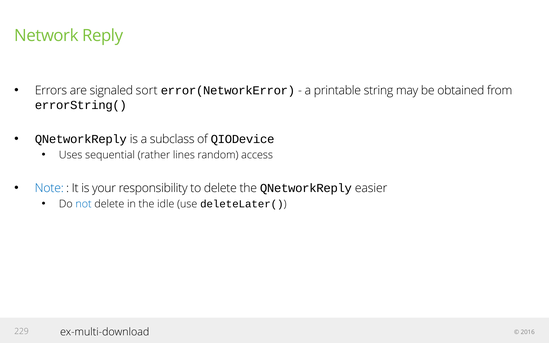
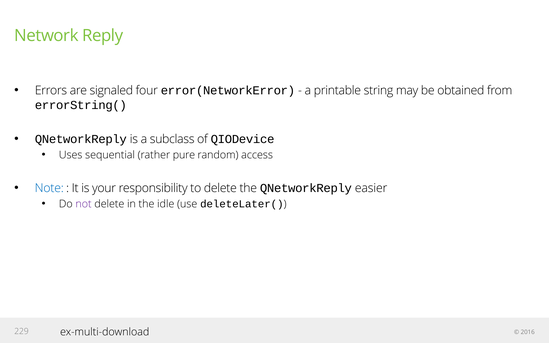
sort: sort -> four
lines: lines -> pure
not colour: blue -> purple
